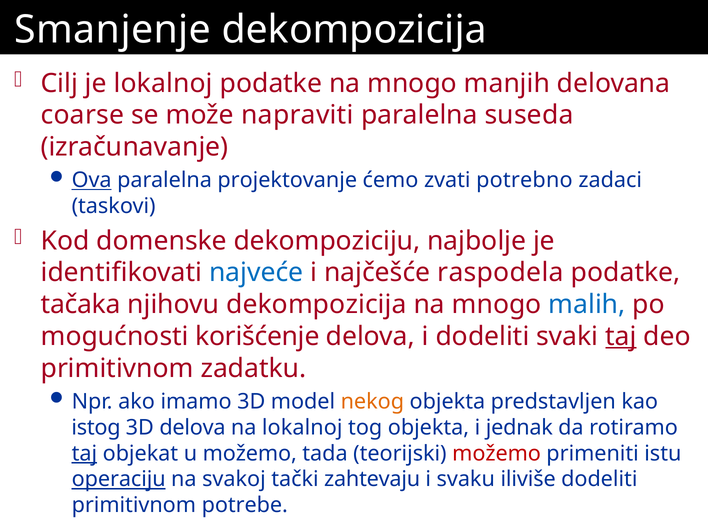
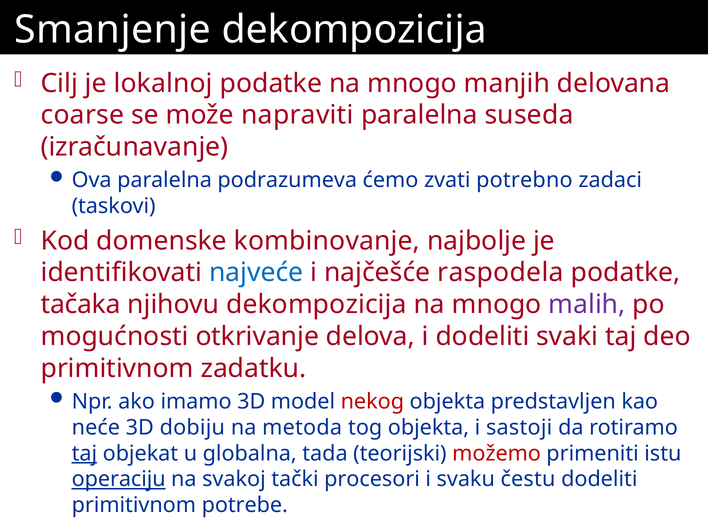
Ova underline: present -> none
projektovanje: projektovanje -> podrazumeva
dekompoziciju: dekompoziciju -> kombinovanje
malih colour: blue -> purple
korišćenje: korišćenje -> otkrivanje
taj at (621, 337) underline: present -> none
nekog colour: orange -> red
istog: istog -> neće
3D delova: delova -> dobiju
na lokalnoj: lokalnoj -> metoda
jednak: jednak -> sastoji
u možemo: možemo -> globalna
zahtevaju: zahtevaju -> procesori
iliviše: iliviše -> čestu
